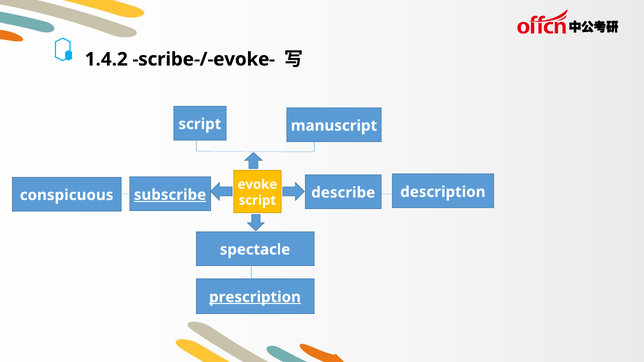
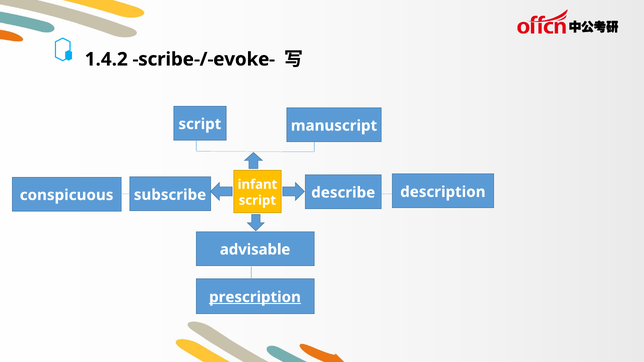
evoke: evoke -> infant
subscribe underline: present -> none
spectacle: spectacle -> advisable
